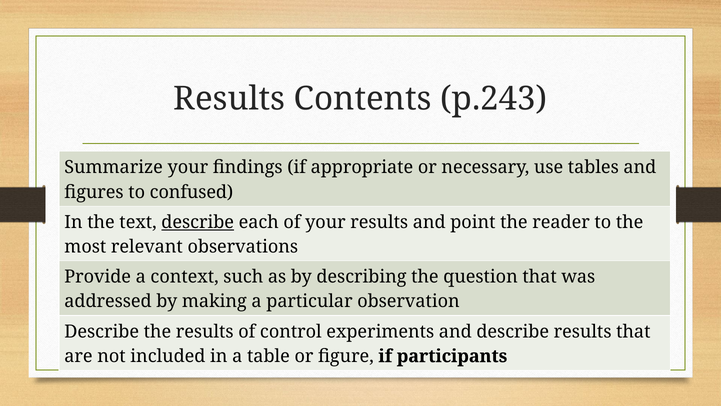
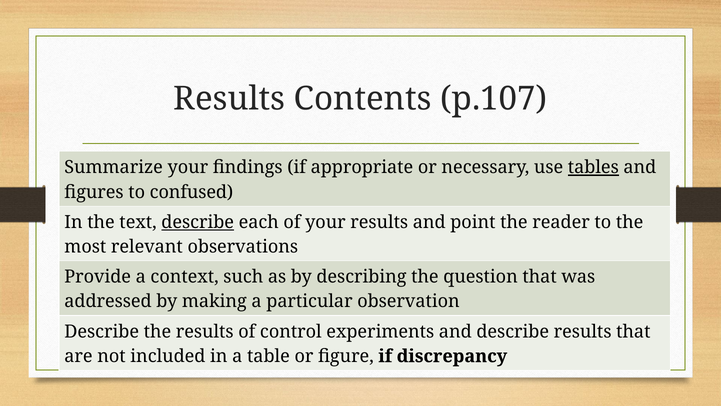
p.243: p.243 -> p.107
tables underline: none -> present
participants: participants -> discrepancy
